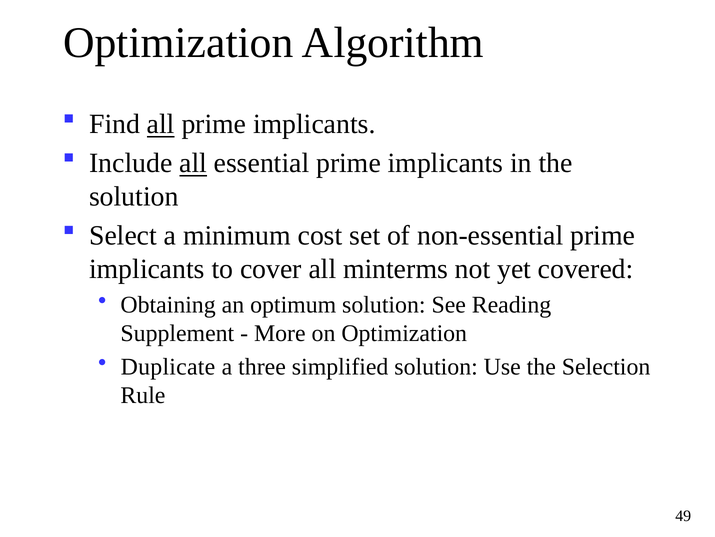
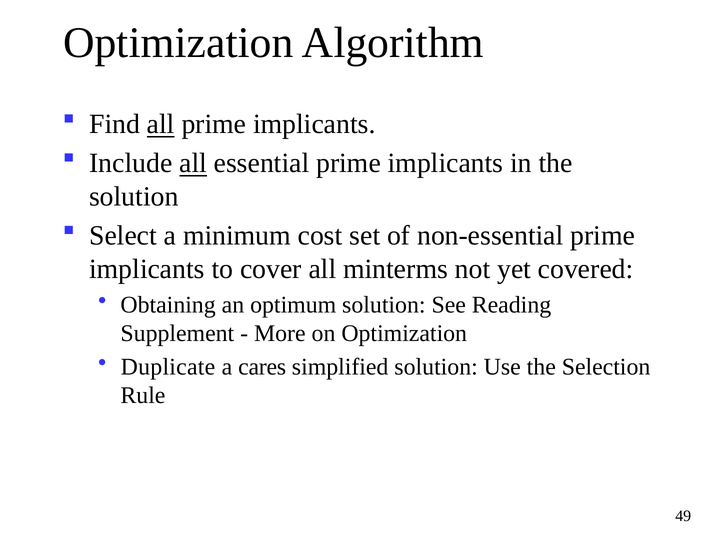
three: three -> cares
